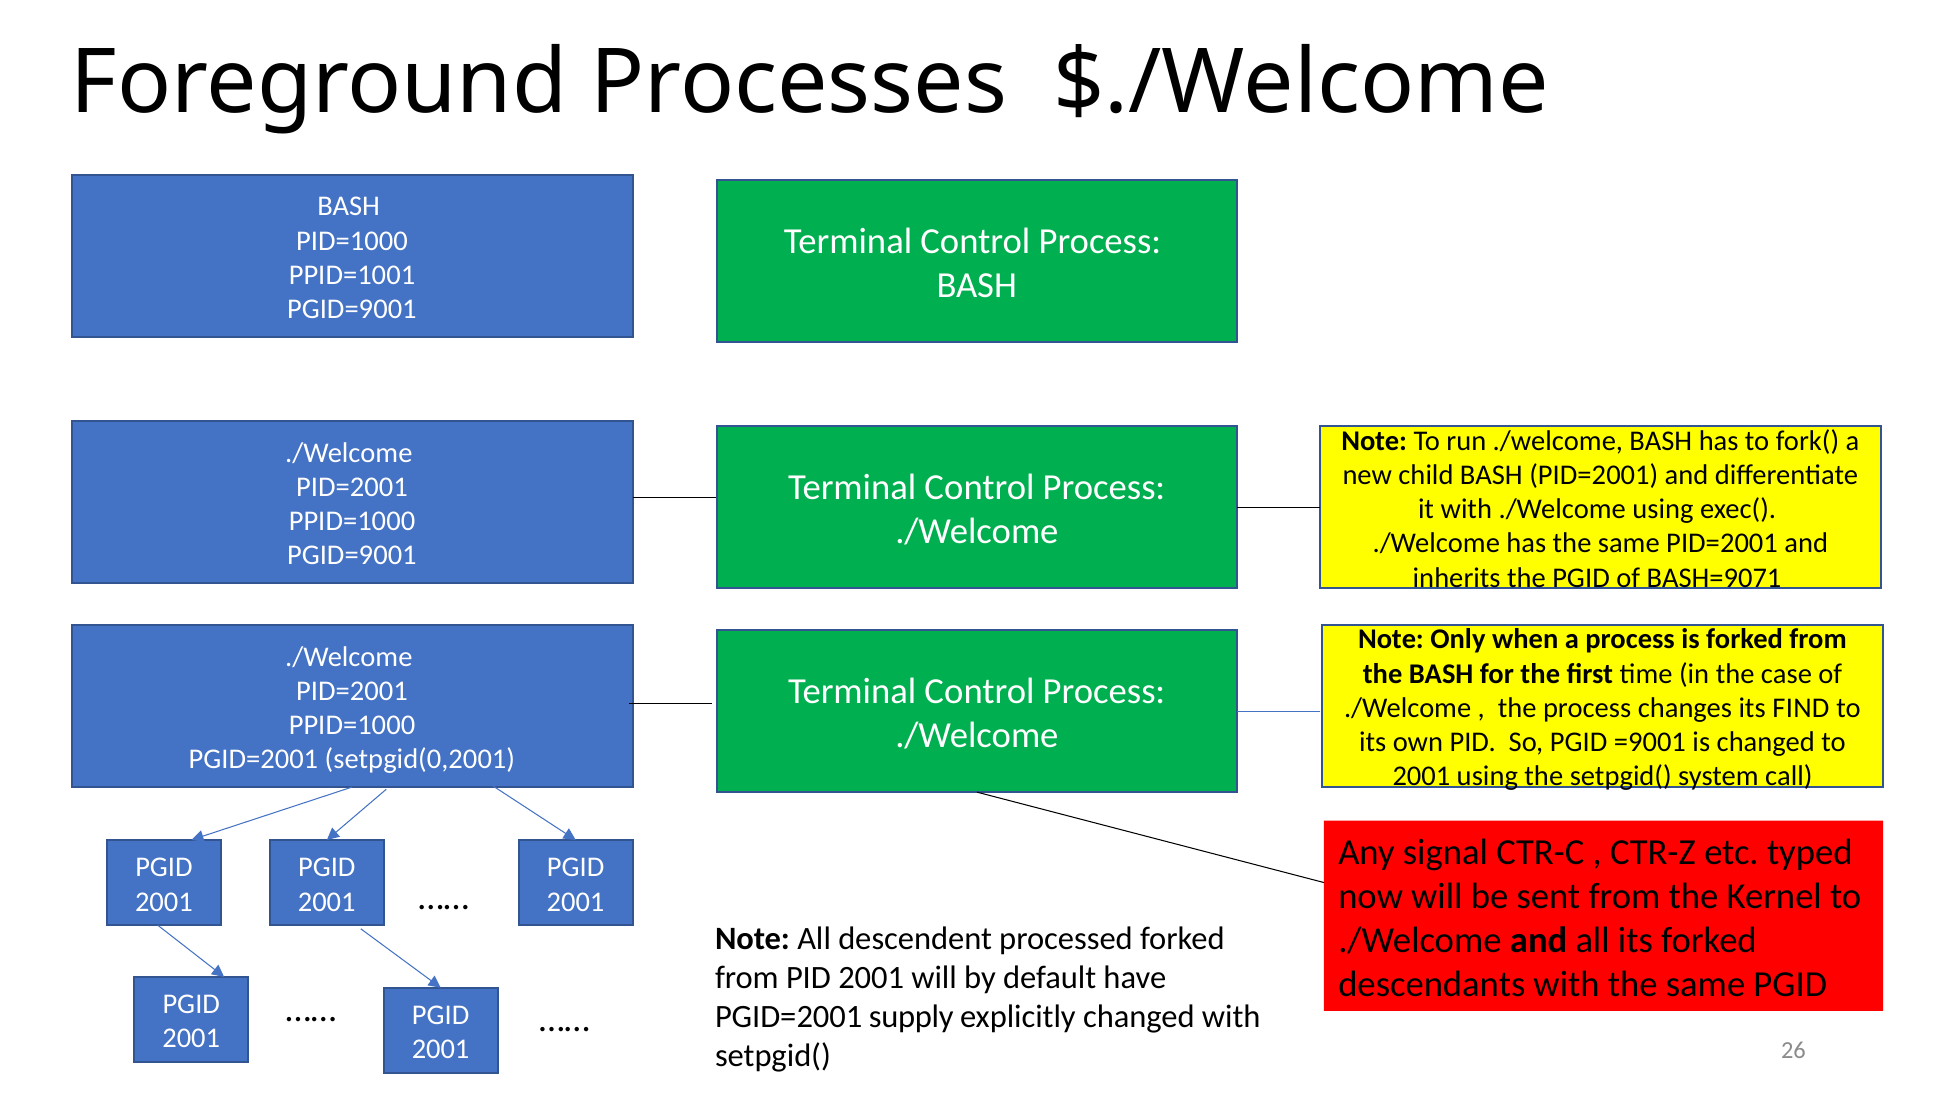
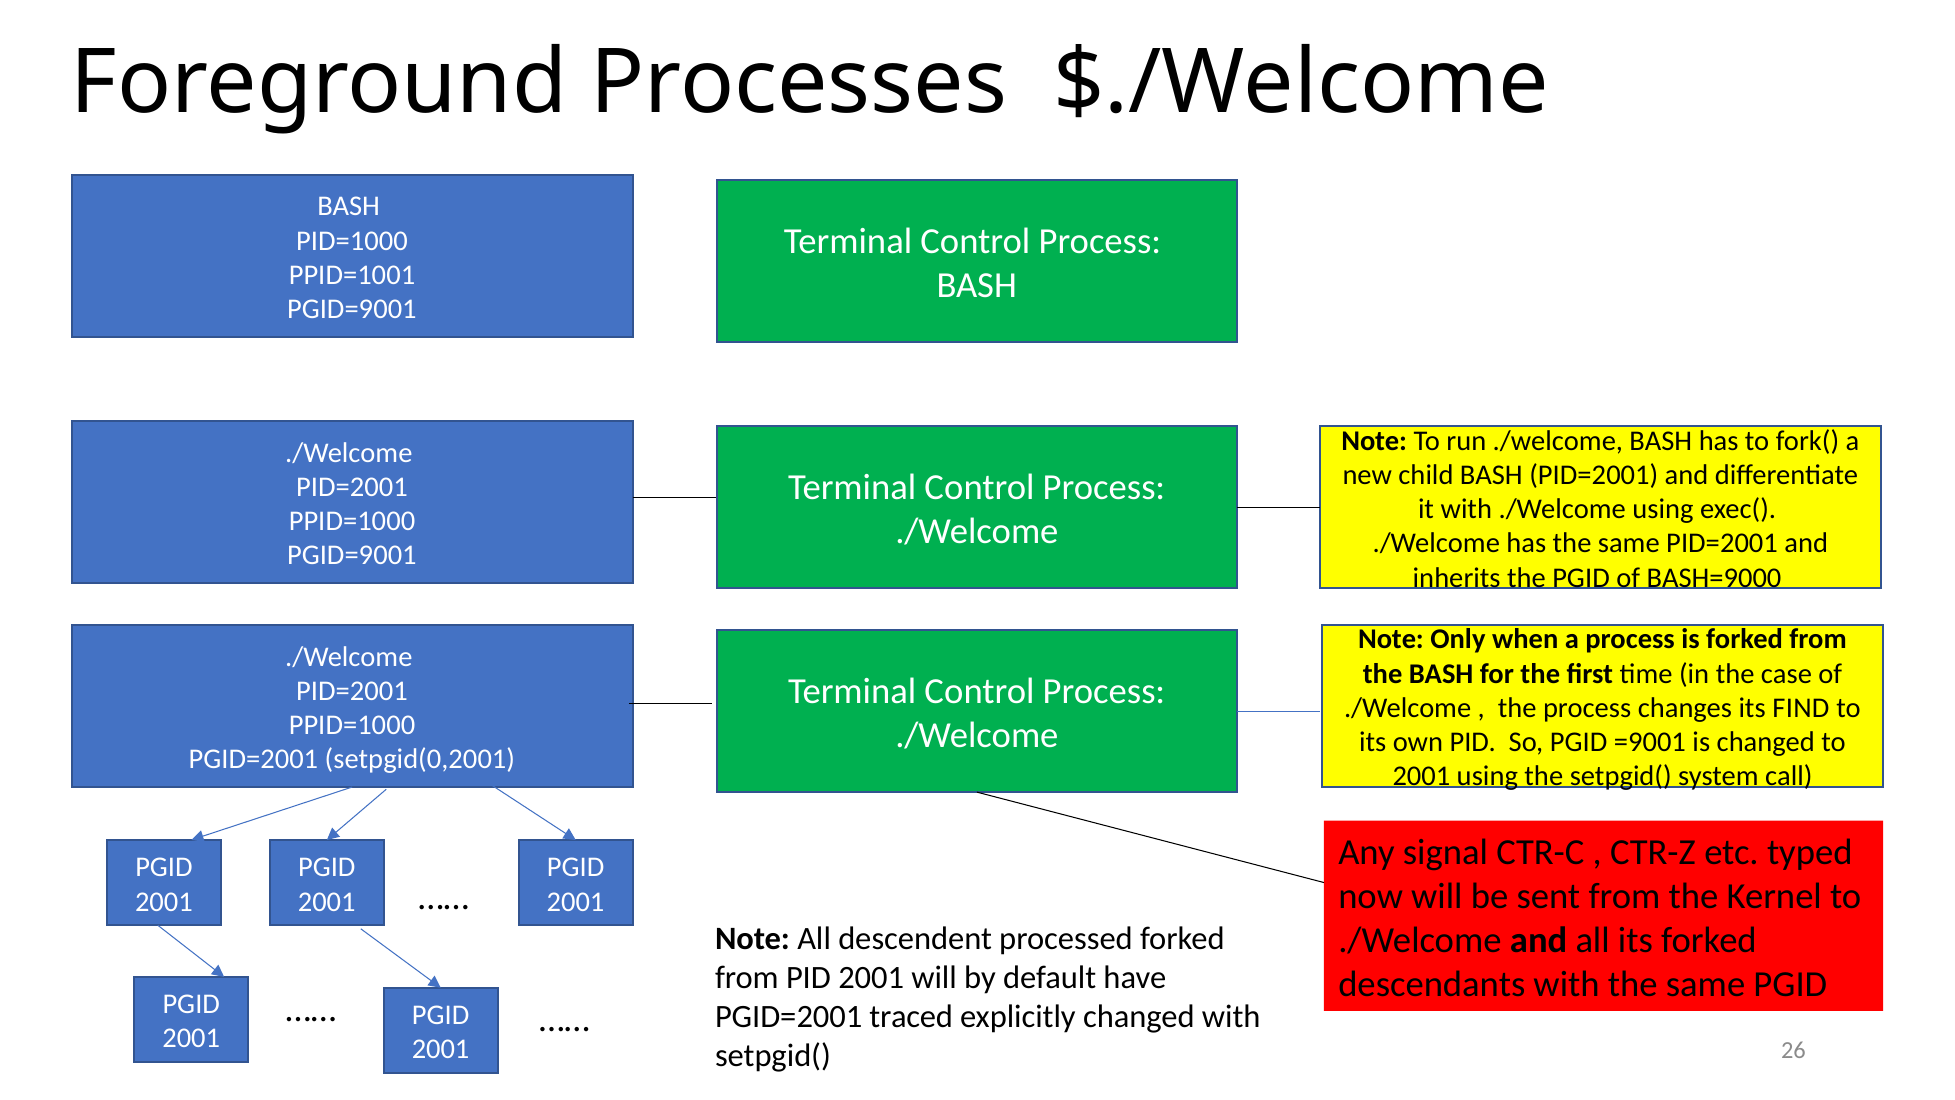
BASH=9071: BASH=9071 -> BASH=9000
supply: supply -> traced
